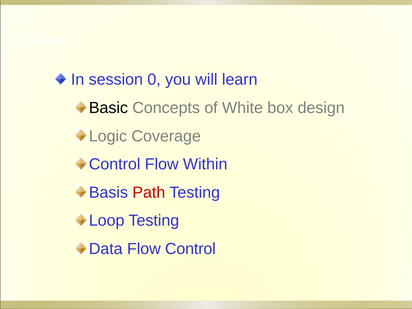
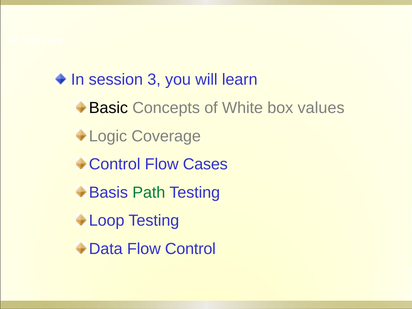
0: 0 -> 3
design: design -> values
Within: Within -> Cases
Path colour: red -> green
